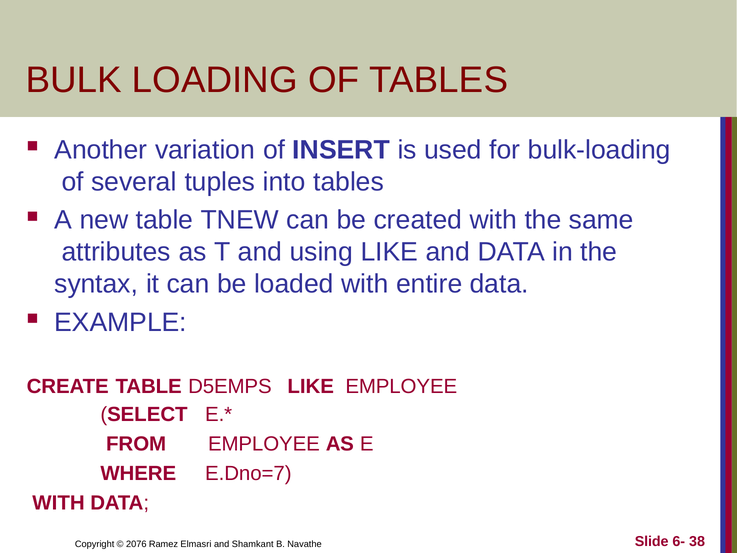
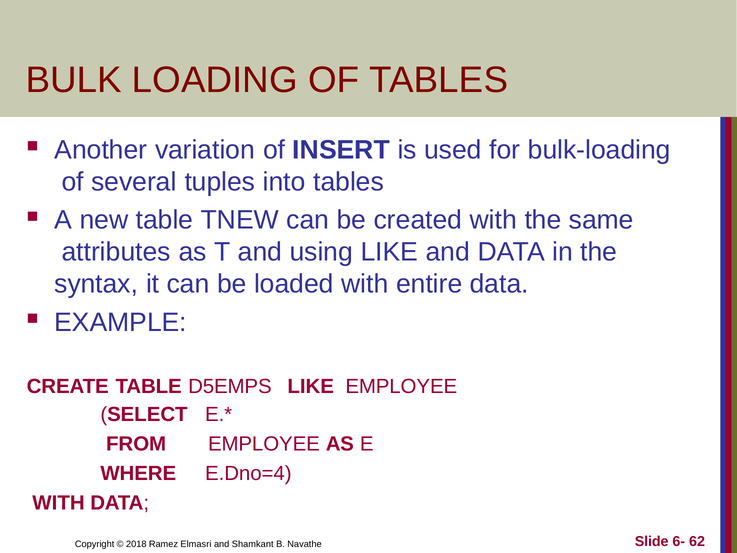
E.Dno=7: E.Dno=7 -> E.Dno=4
38: 38 -> 62
2076: 2076 -> 2018
